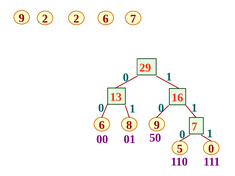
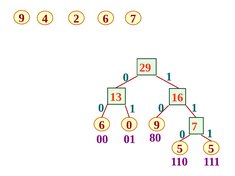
9 2: 2 -> 4
6 8: 8 -> 0
50: 50 -> 80
5 0: 0 -> 5
